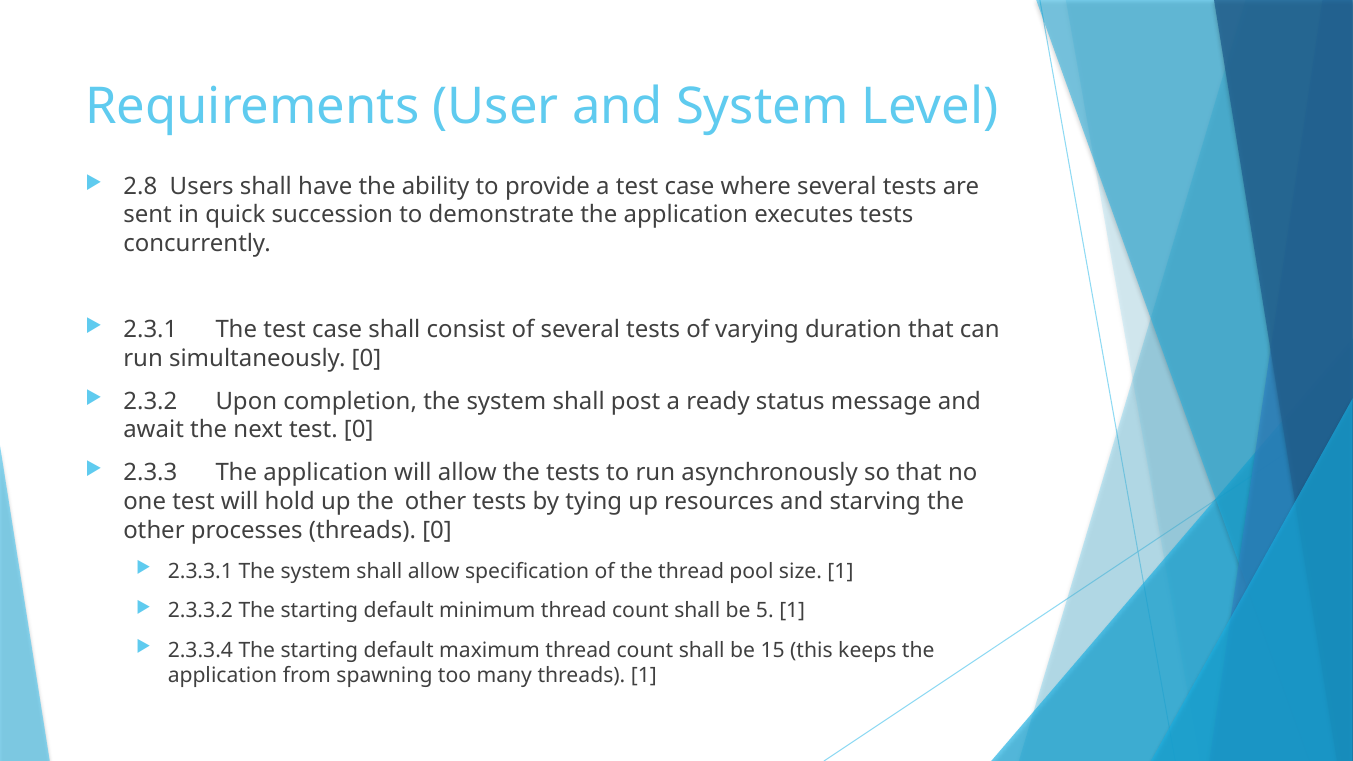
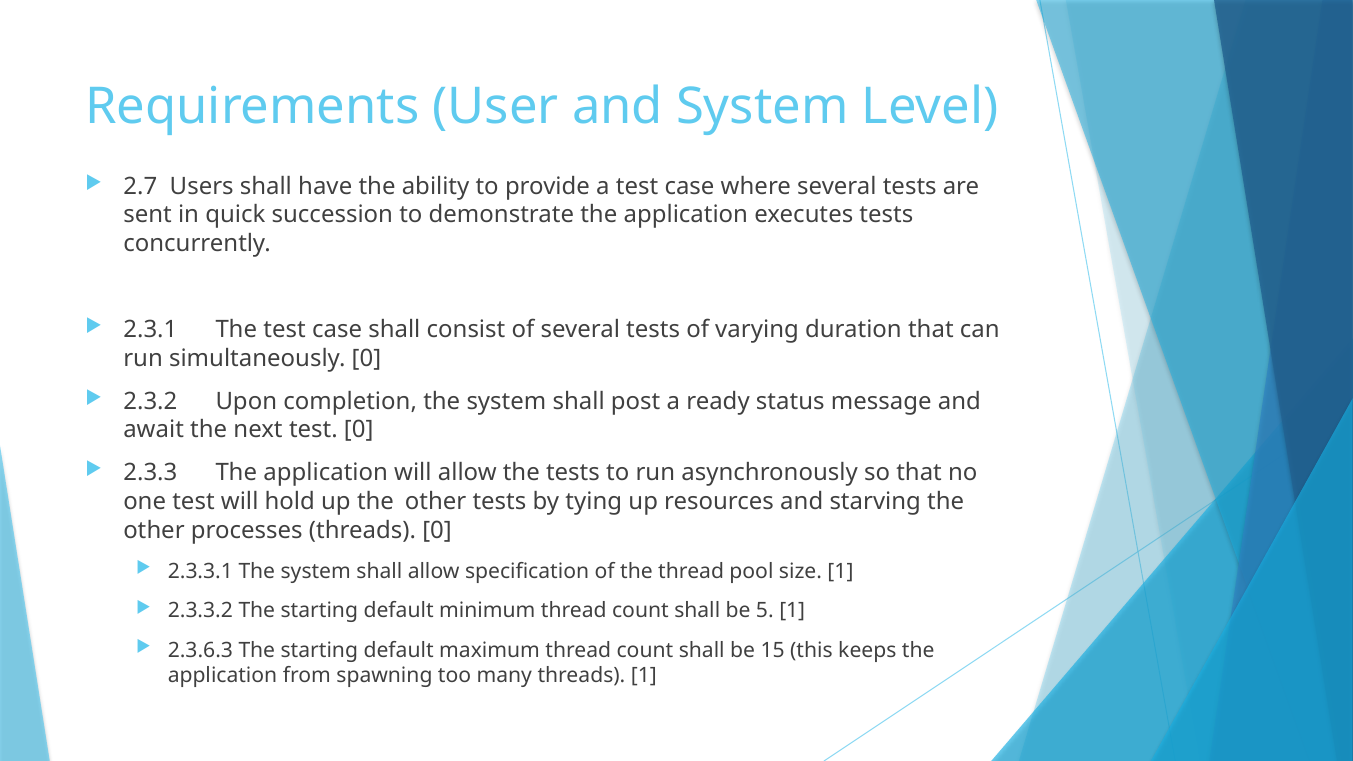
2.8: 2.8 -> 2.7
2.3.3.4: 2.3.3.4 -> 2.3.6.3
